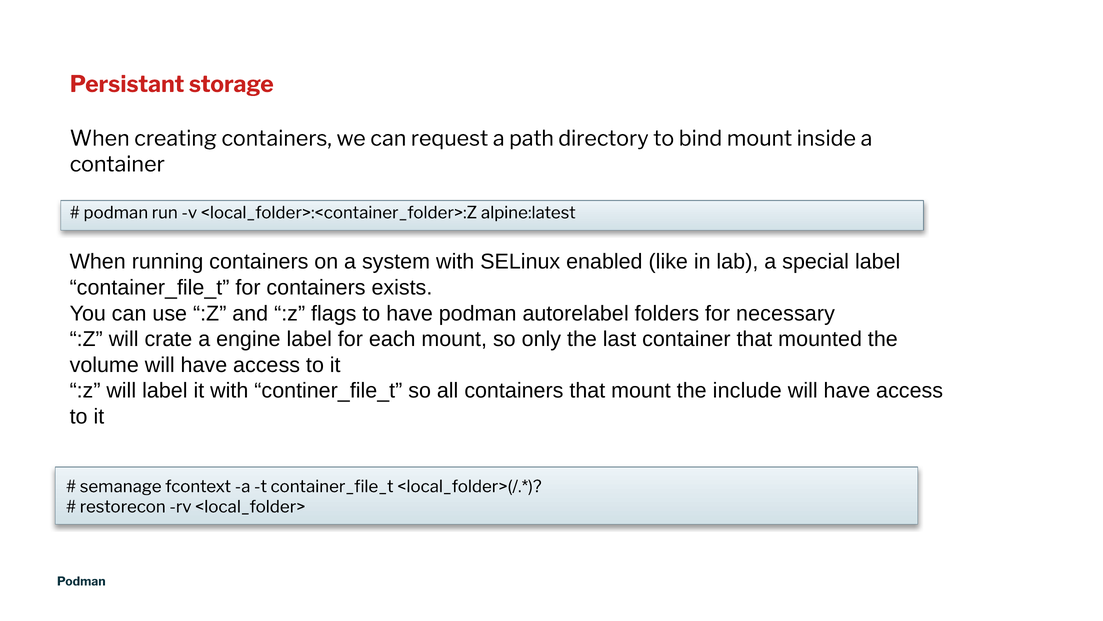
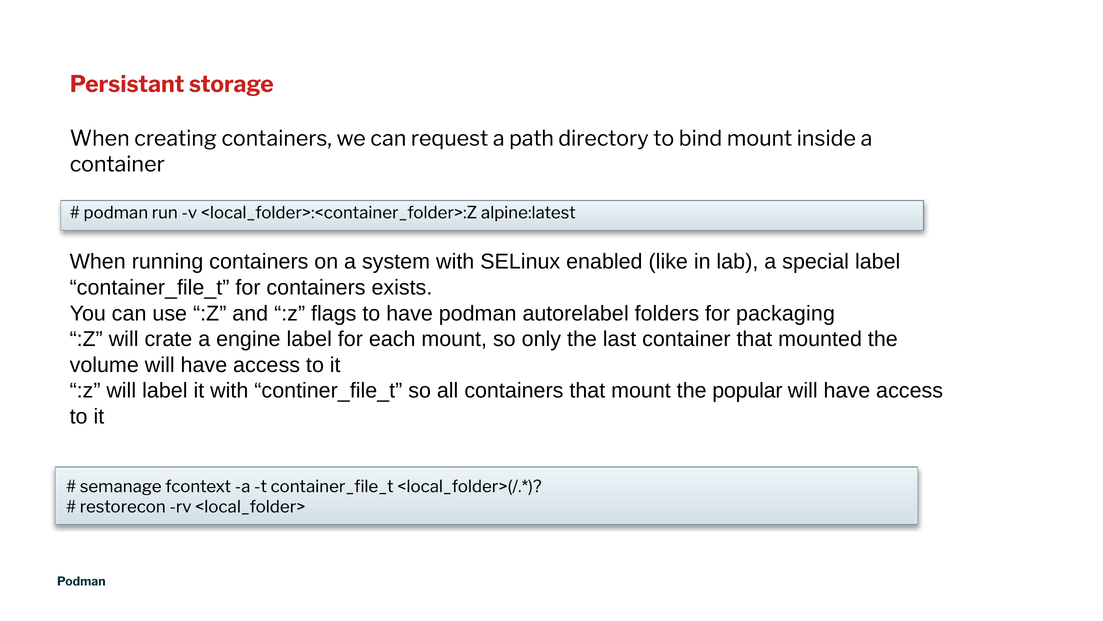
necessary: necessary -> packaging
include: include -> popular
